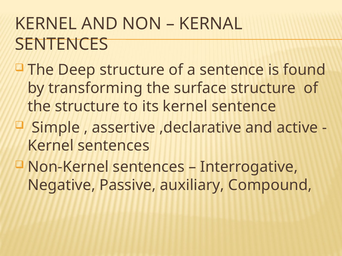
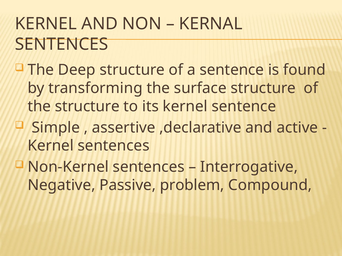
auxiliary: auxiliary -> problem
